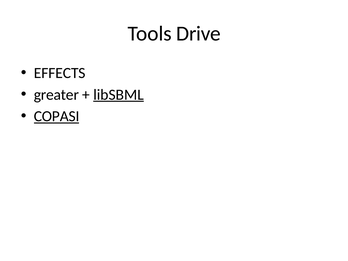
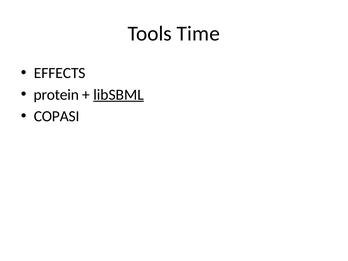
Drive: Drive -> Time
greater: greater -> protein
COPASI underline: present -> none
